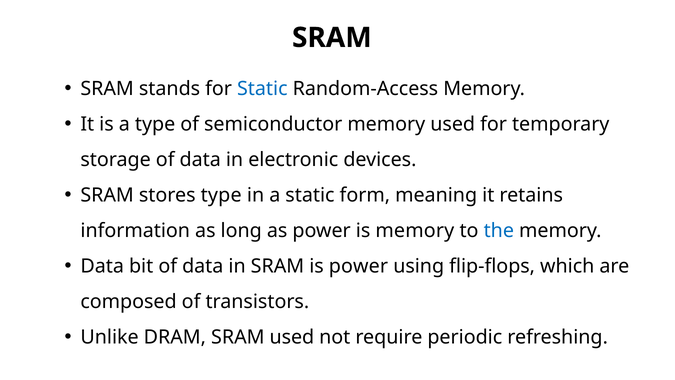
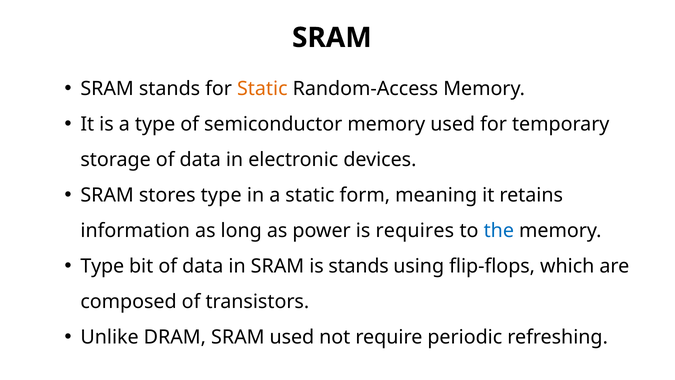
Static at (262, 89) colour: blue -> orange
is memory: memory -> requires
Data at (102, 266): Data -> Type
is power: power -> stands
